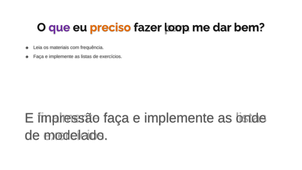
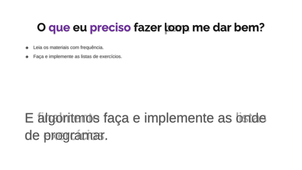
preciso colour: orange -> purple
impressão: impressão -> algoritmos
modelado: modelado -> programar
